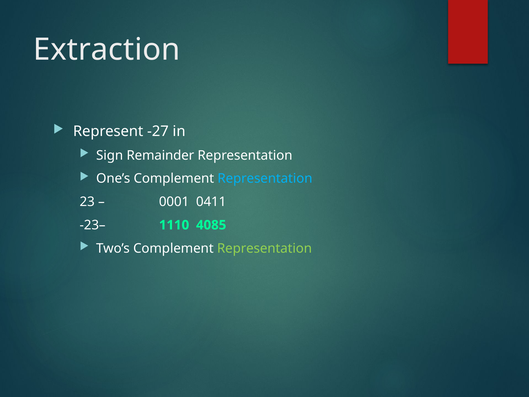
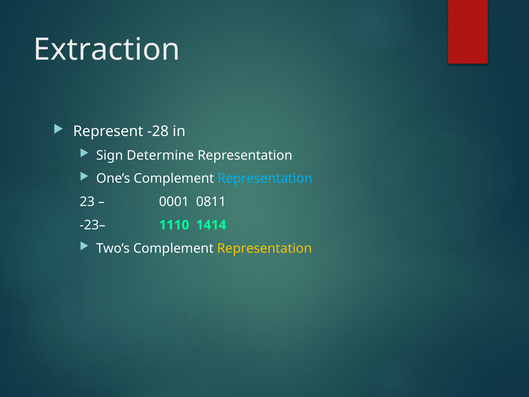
-27: -27 -> -28
Remainder: Remainder -> Determine
0411: 0411 -> 0811
4085: 4085 -> 1414
Representation at (265, 248) colour: light green -> yellow
